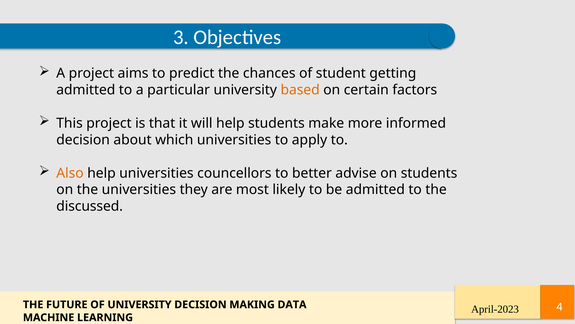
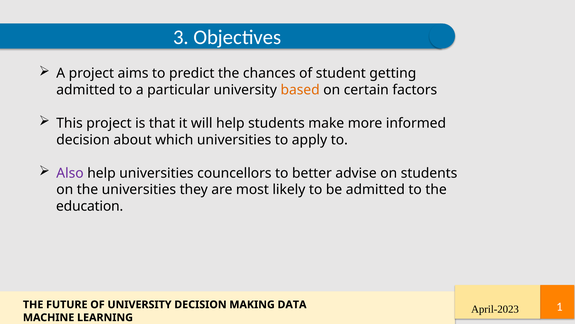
Also colour: orange -> purple
discussed: discussed -> education
4: 4 -> 1
